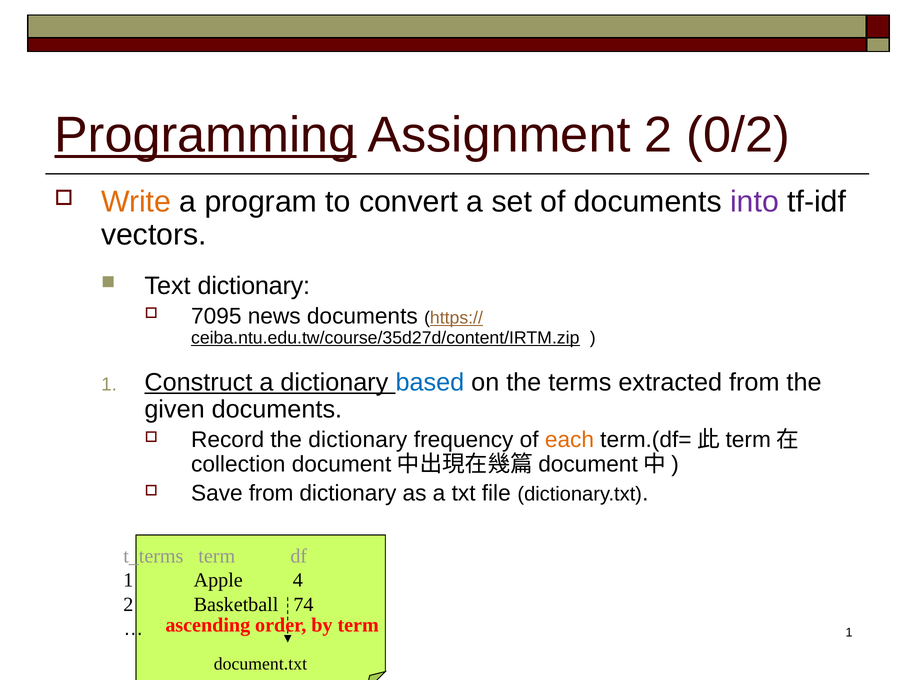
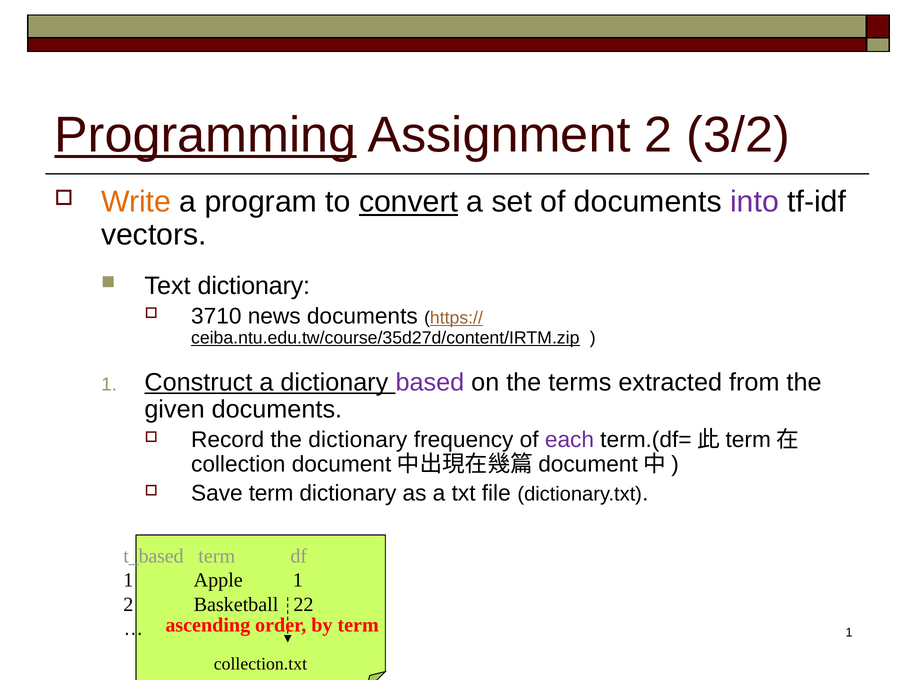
0/2: 0/2 -> 3/2
convert underline: none -> present
7095: 7095 -> 3710
based colour: blue -> purple
each colour: orange -> purple
Save from: from -> term
t_terms: t_terms -> t_based
Apple 4: 4 -> 1
74: 74 -> 22
document.txt: document.txt -> collection.txt
